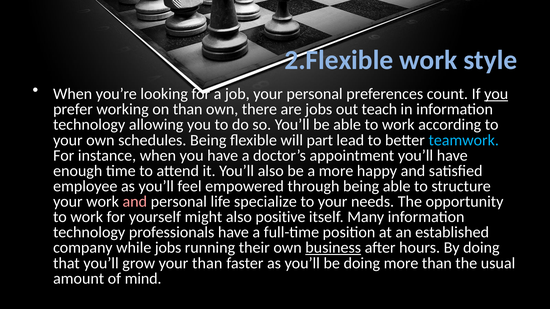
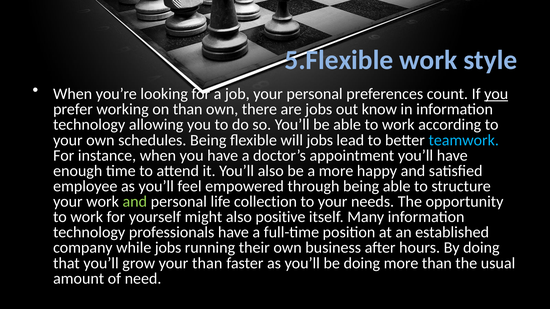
2.Flexible: 2.Flexible -> 5.Flexible
teach: teach -> know
will part: part -> jobs
and at (135, 202) colour: pink -> light green
specialize: specialize -> collection
business underline: present -> none
mind: mind -> need
